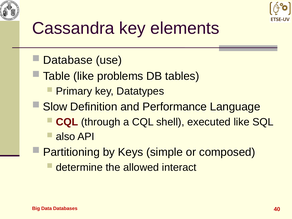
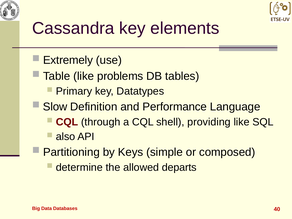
Database: Database -> Extremely
executed: executed -> providing
interact: interact -> departs
